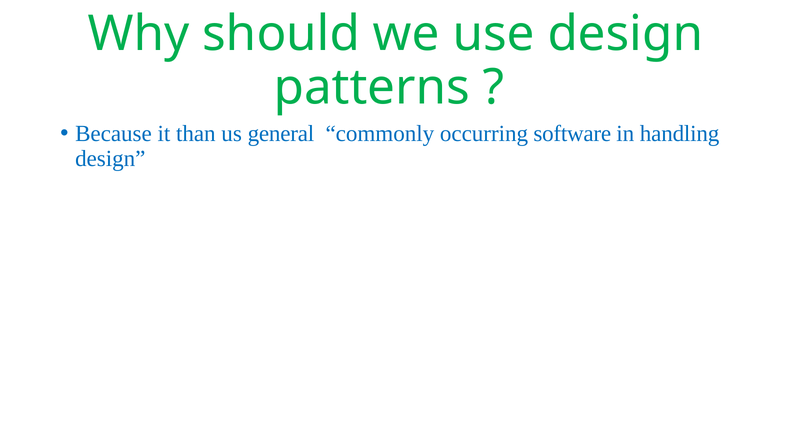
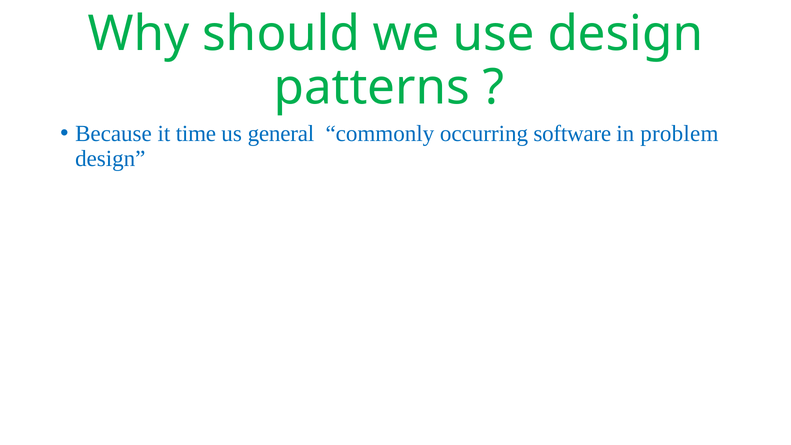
than: than -> time
handling: handling -> problem
